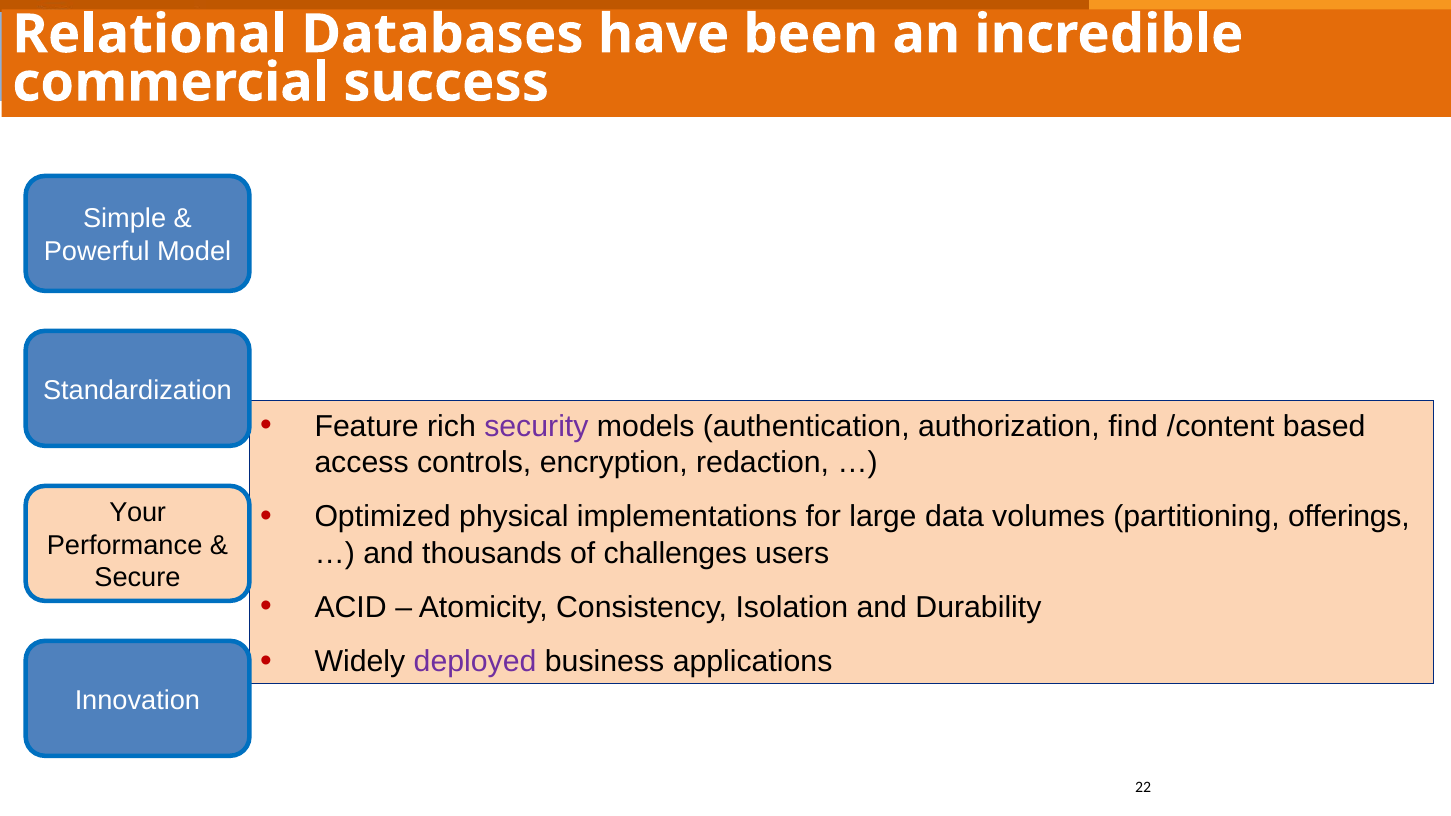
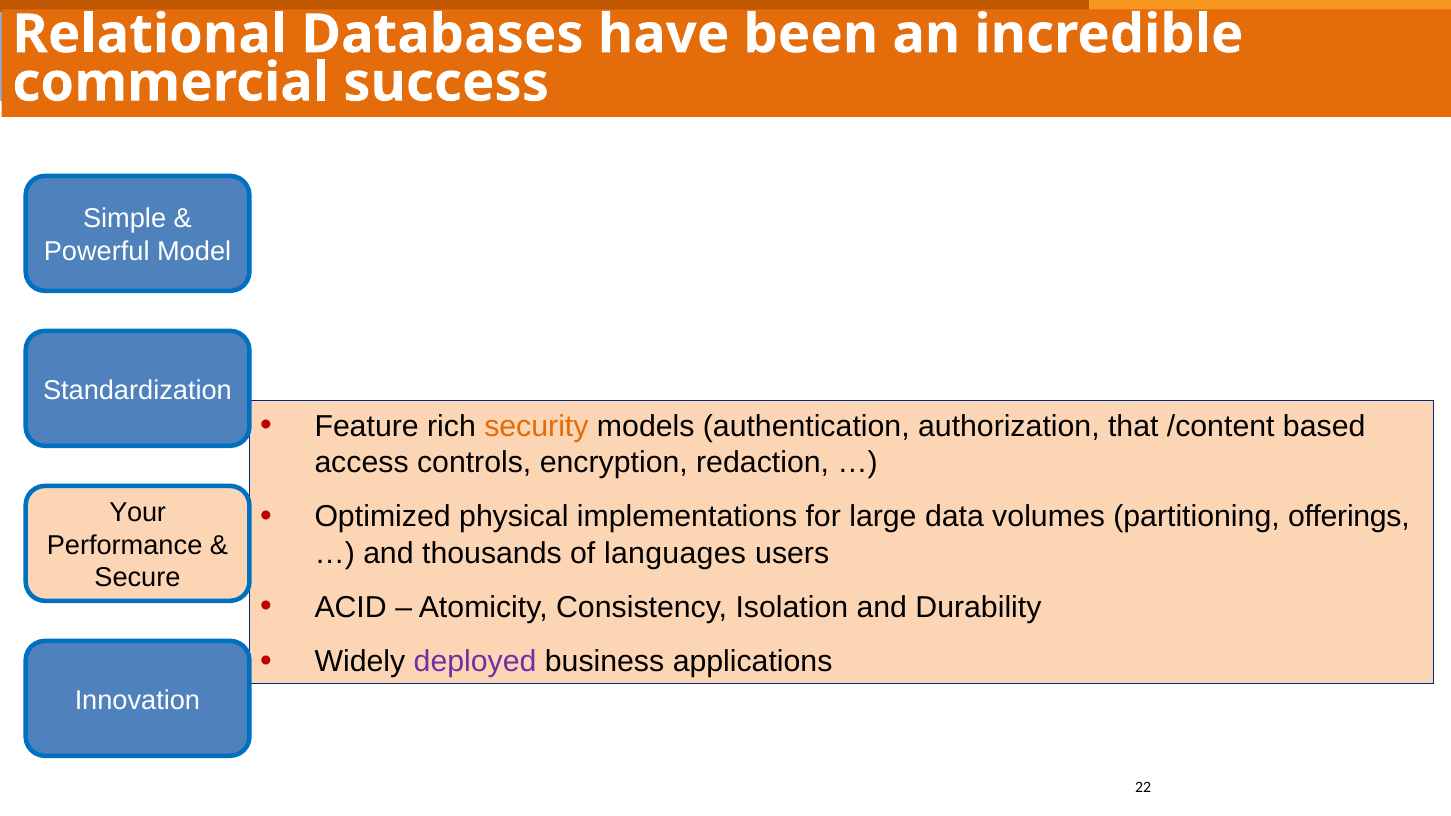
security colour: purple -> orange
find: find -> that
challenges: challenges -> languages
